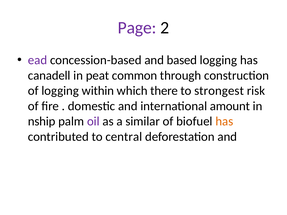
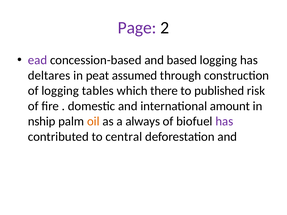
canadell: canadell -> deltares
common: common -> assumed
within: within -> tables
strongest: strongest -> published
oil colour: purple -> orange
similar: similar -> always
has at (224, 121) colour: orange -> purple
